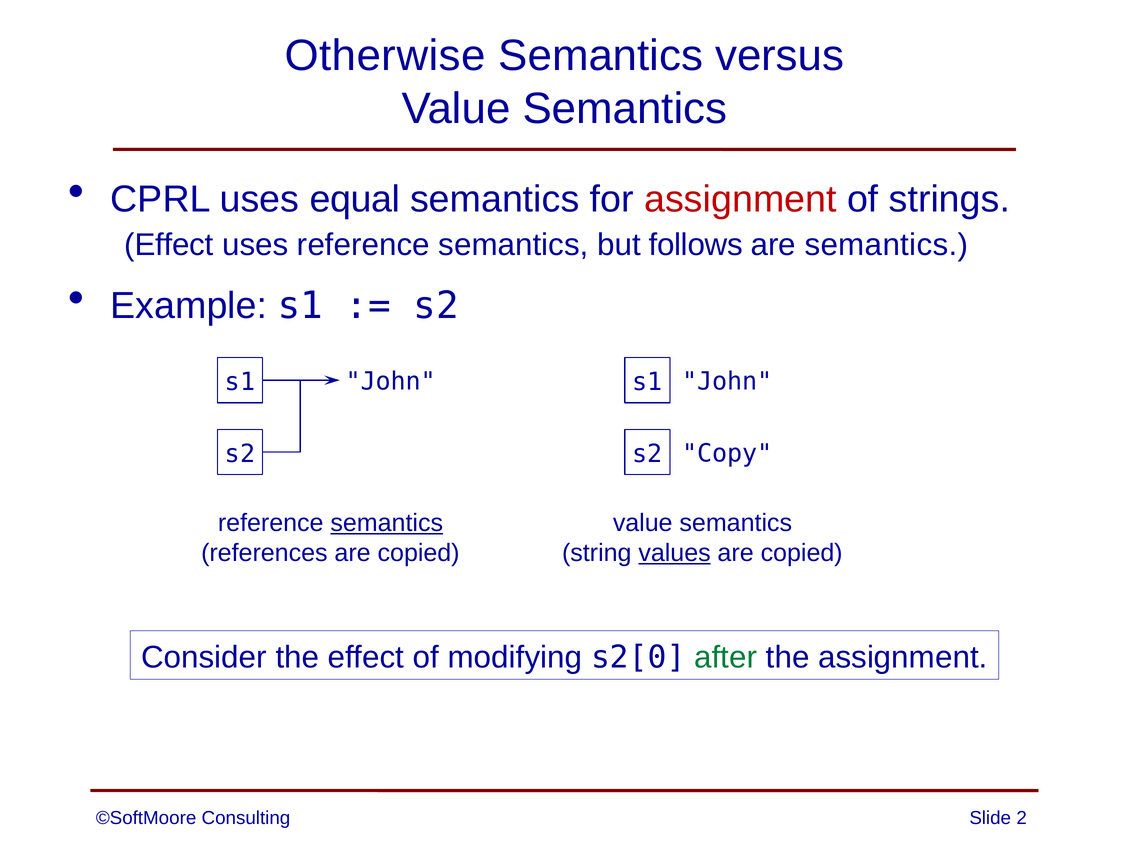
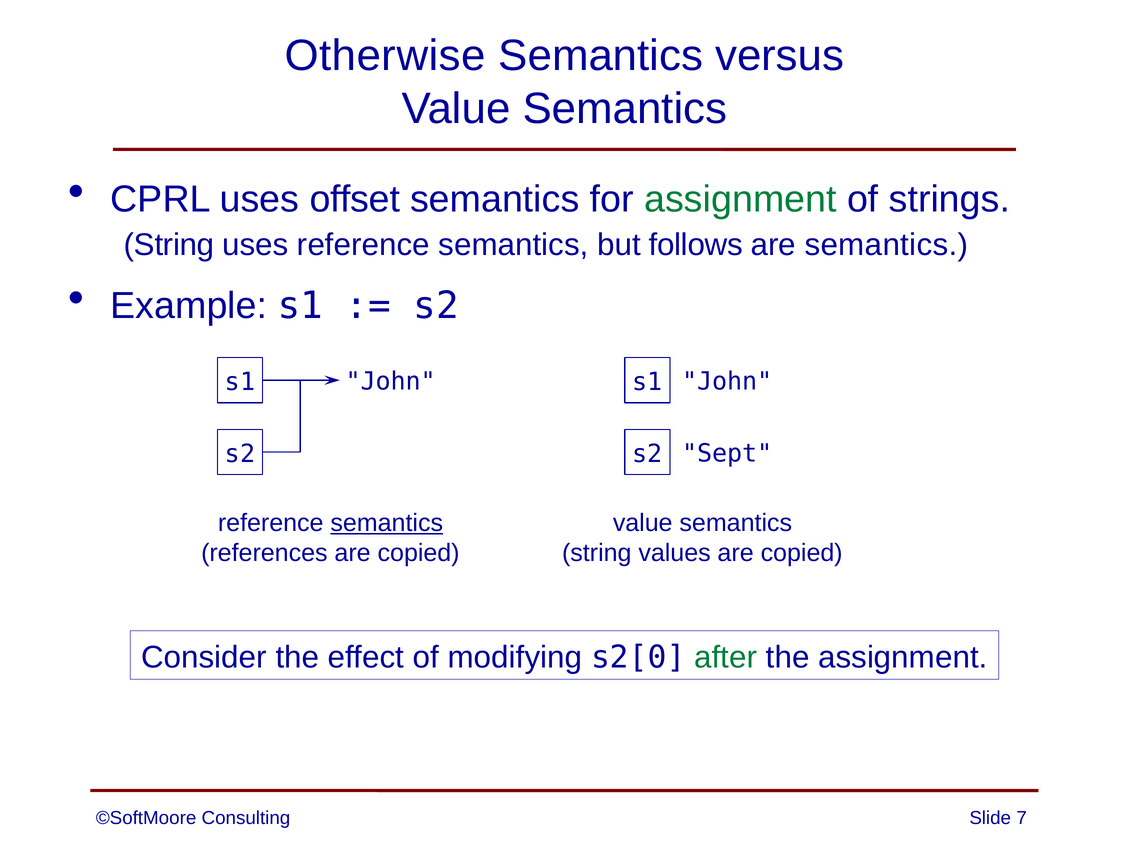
equal: equal -> offset
assignment at (740, 199) colour: red -> green
Effect at (169, 245): Effect -> String
Copy: Copy -> Sept
values underline: present -> none
2: 2 -> 7
